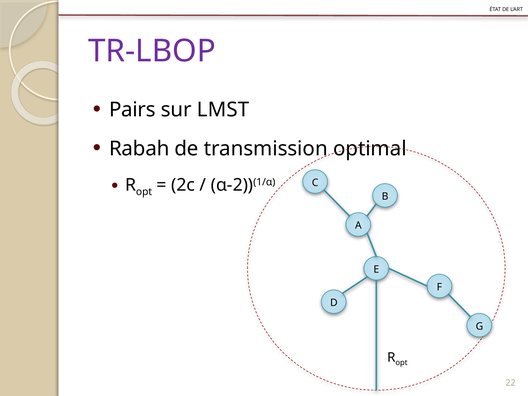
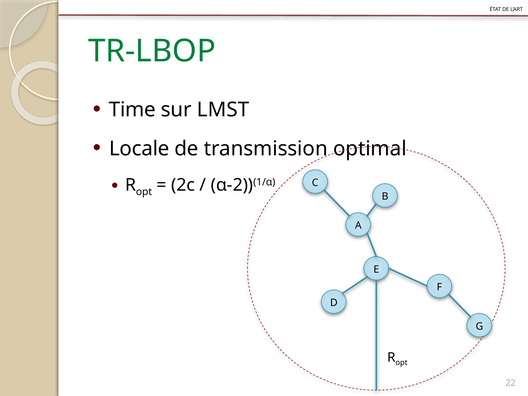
TR-LBOP colour: purple -> green
Pairs: Pairs -> Time
Rabah: Rabah -> Locale
